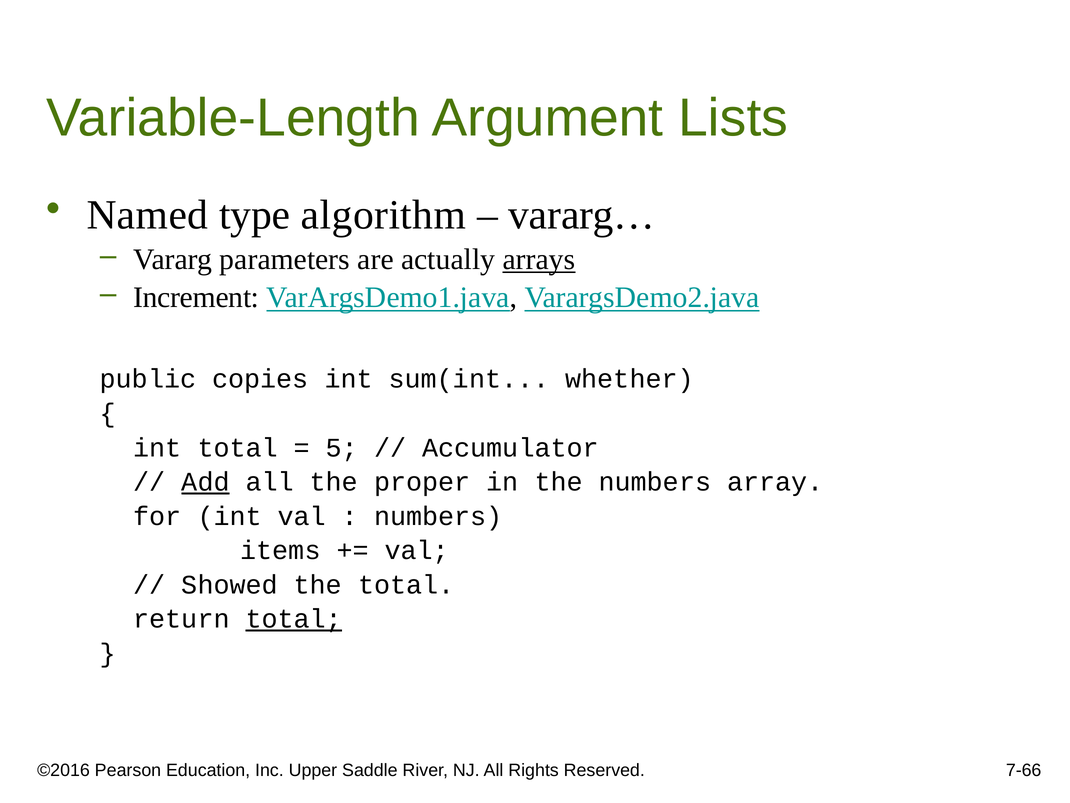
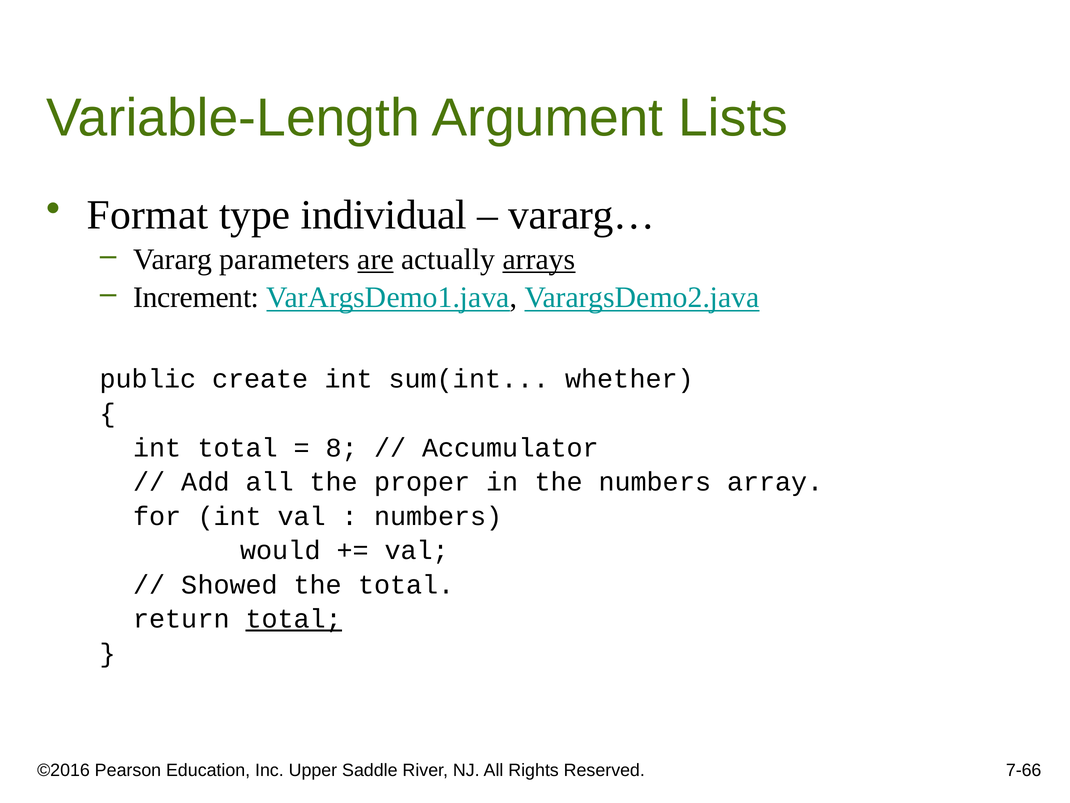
Named: Named -> Format
algorithm: algorithm -> individual
are underline: none -> present
copies: copies -> create
5: 5 -> 8
Add underline: present -> none
items: items -> would
